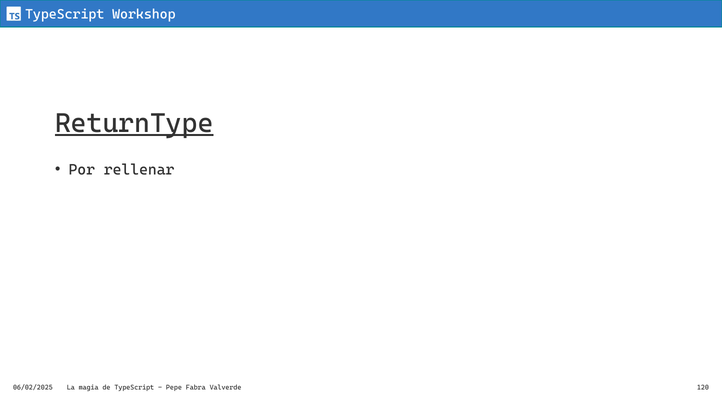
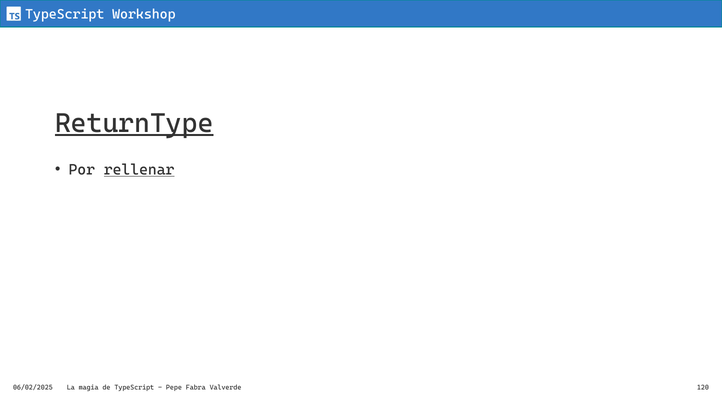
rellenar underline: none -> present
